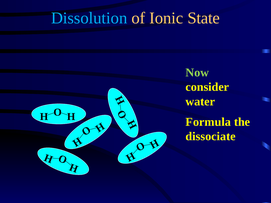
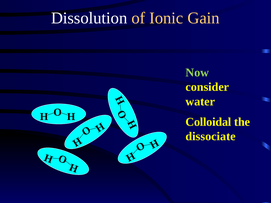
Dissolution colour: light blue -> white
State: State -> Gain
Formula: Formula -> Colloidal
